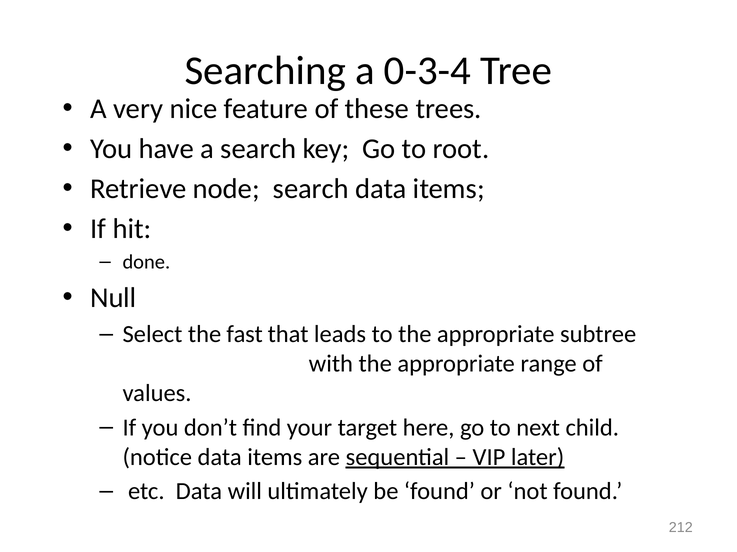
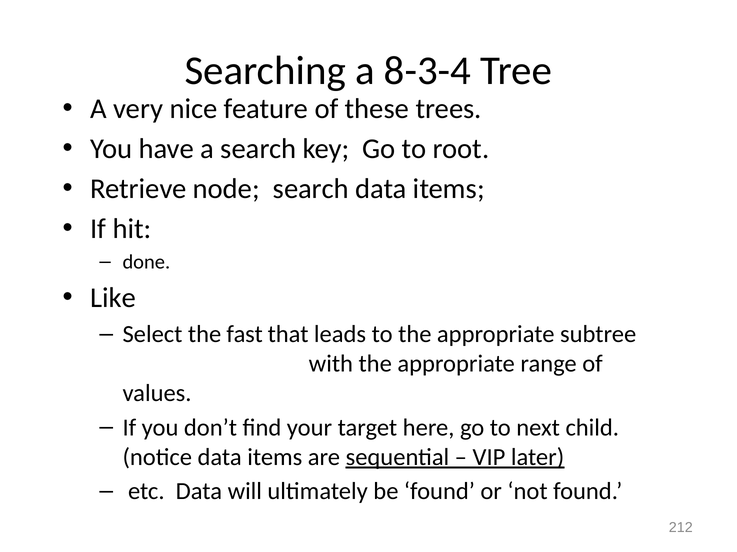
0-3-4: 0-3-4 -> 8-3-4
Null: Null -> Like
